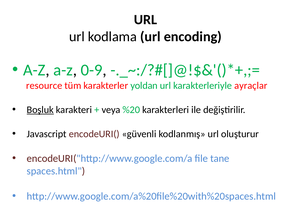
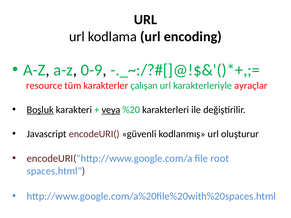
yoldan: yoldan -> çalışan
veya underline: none -> present
tane: tane -> root
